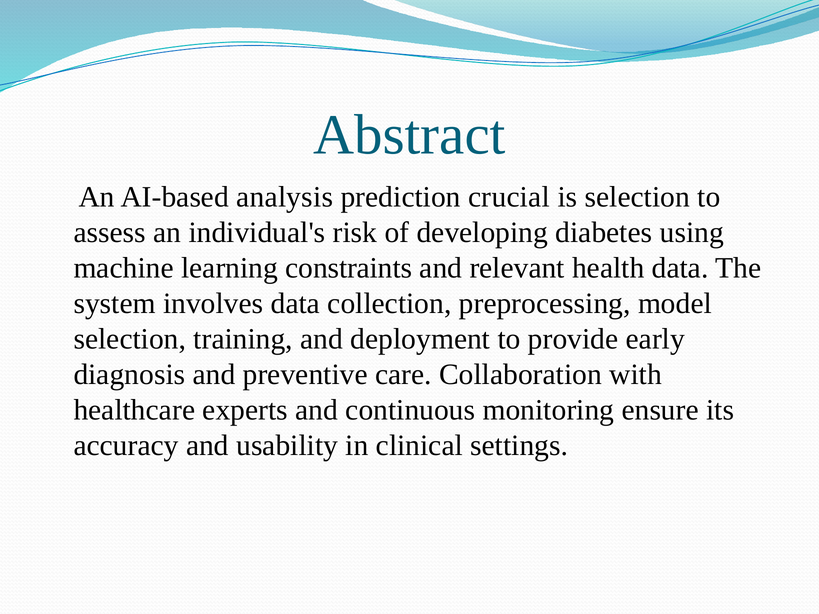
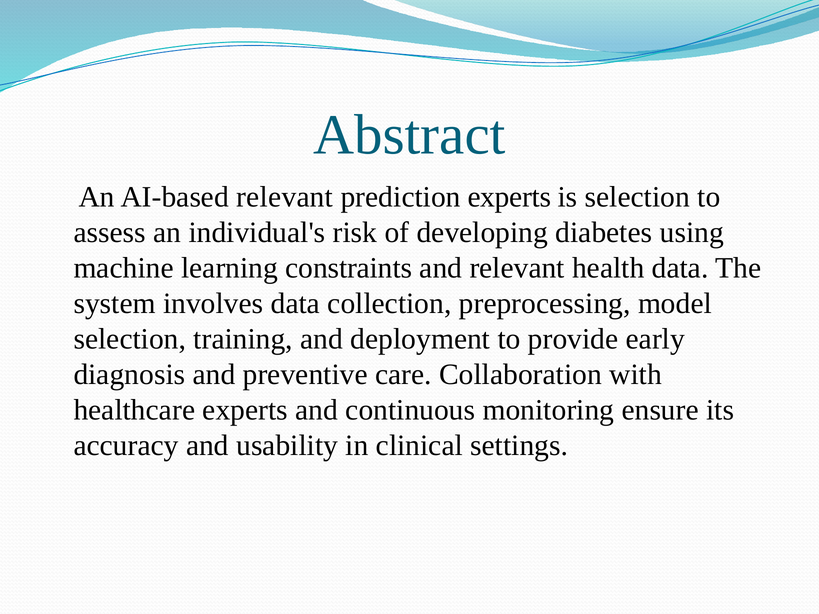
AI-based analysis: analysis -> relevant
prediction crucial: crucial -> experts
